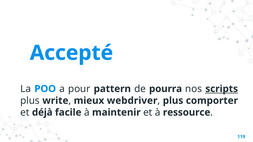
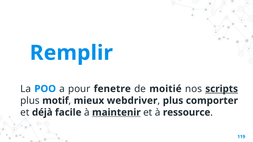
Accepté: Accepté -> Remplir
pattern: pattern -> fenetre
pourra: pourra -> moitié
write: write -> motif
maintenir underline: none -> present
